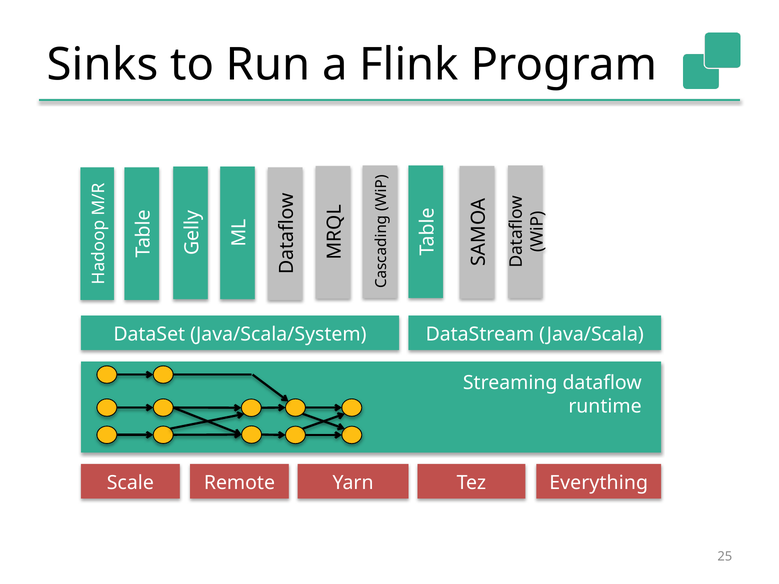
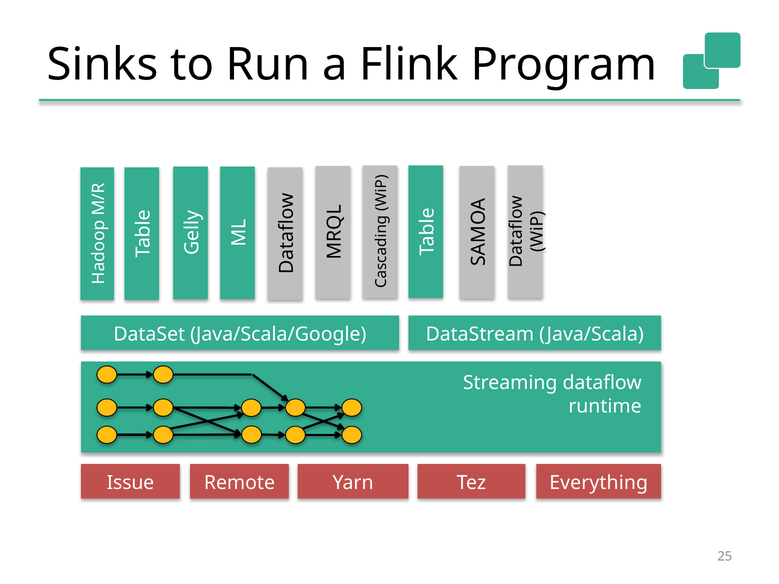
Java/Scala/System: Java/Scala/System -> Java/Scala/Google
Scale: Scale -> Issue
